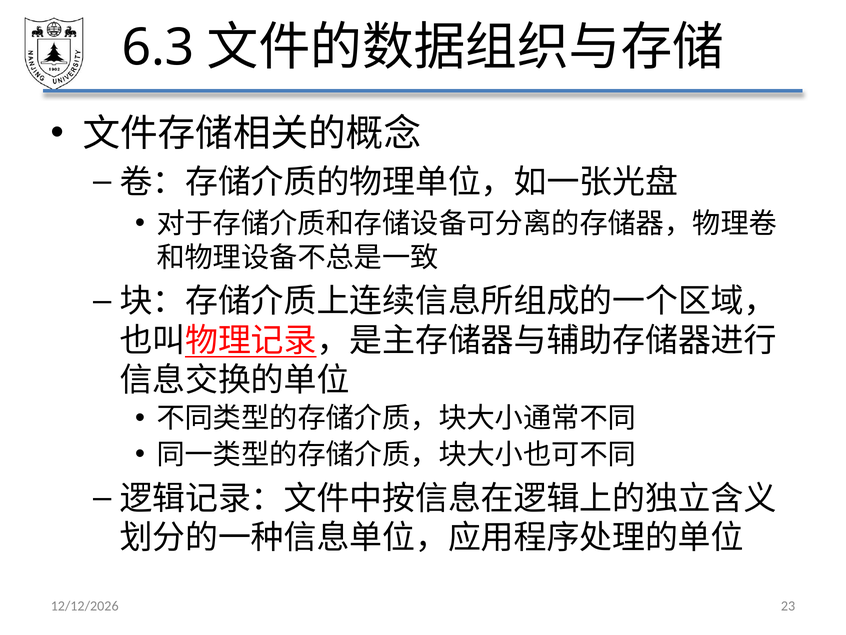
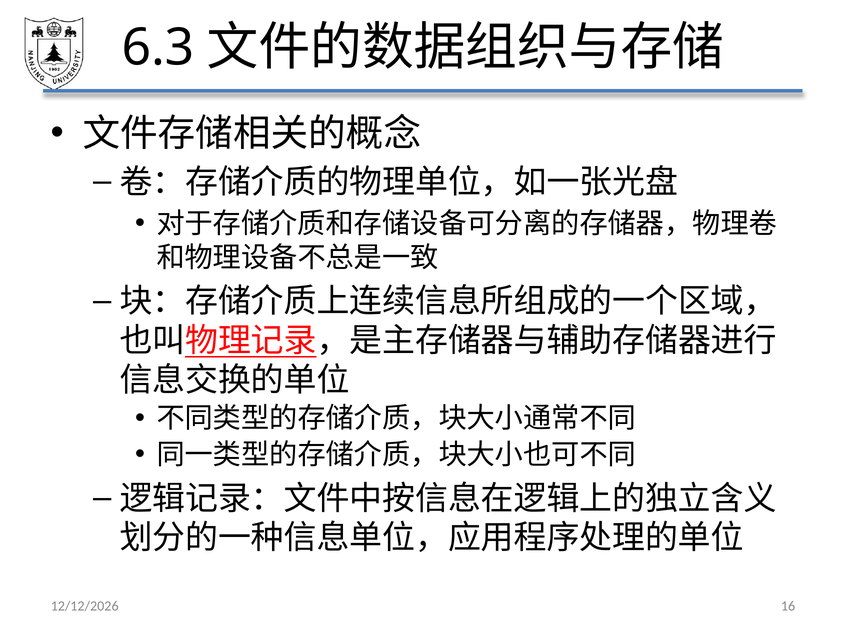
23: 23 -> 16
